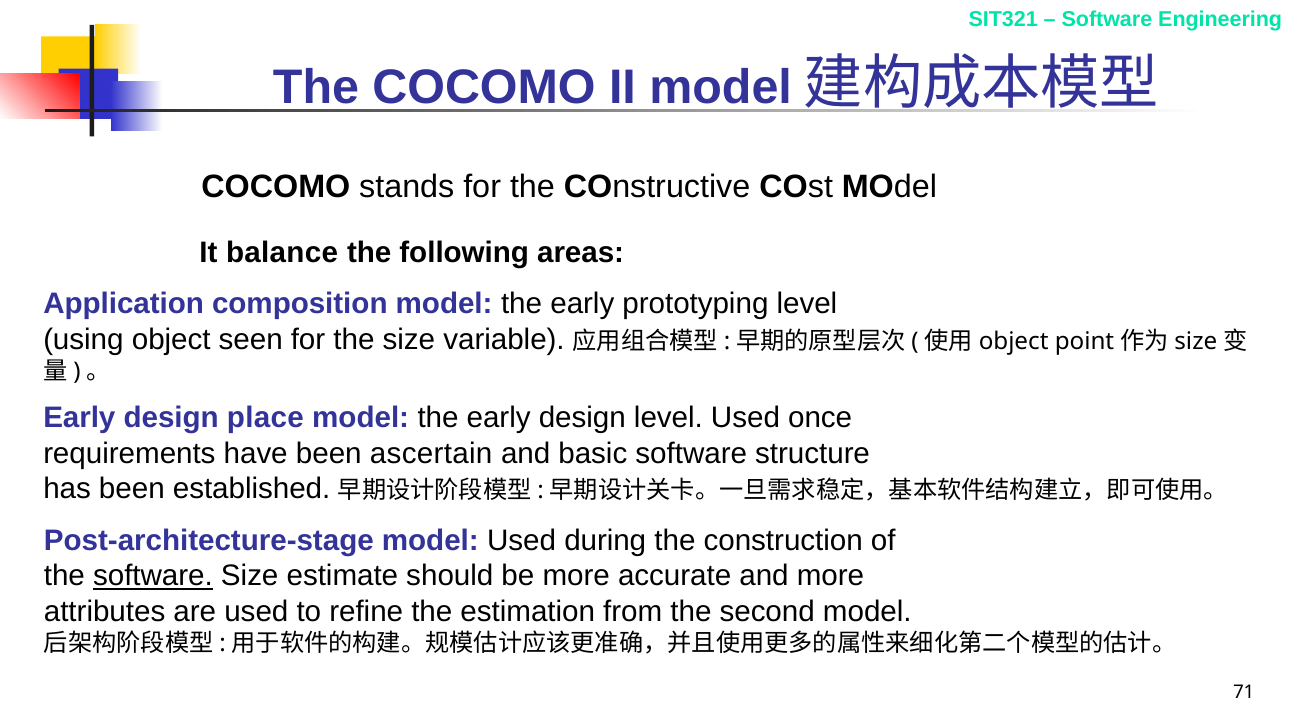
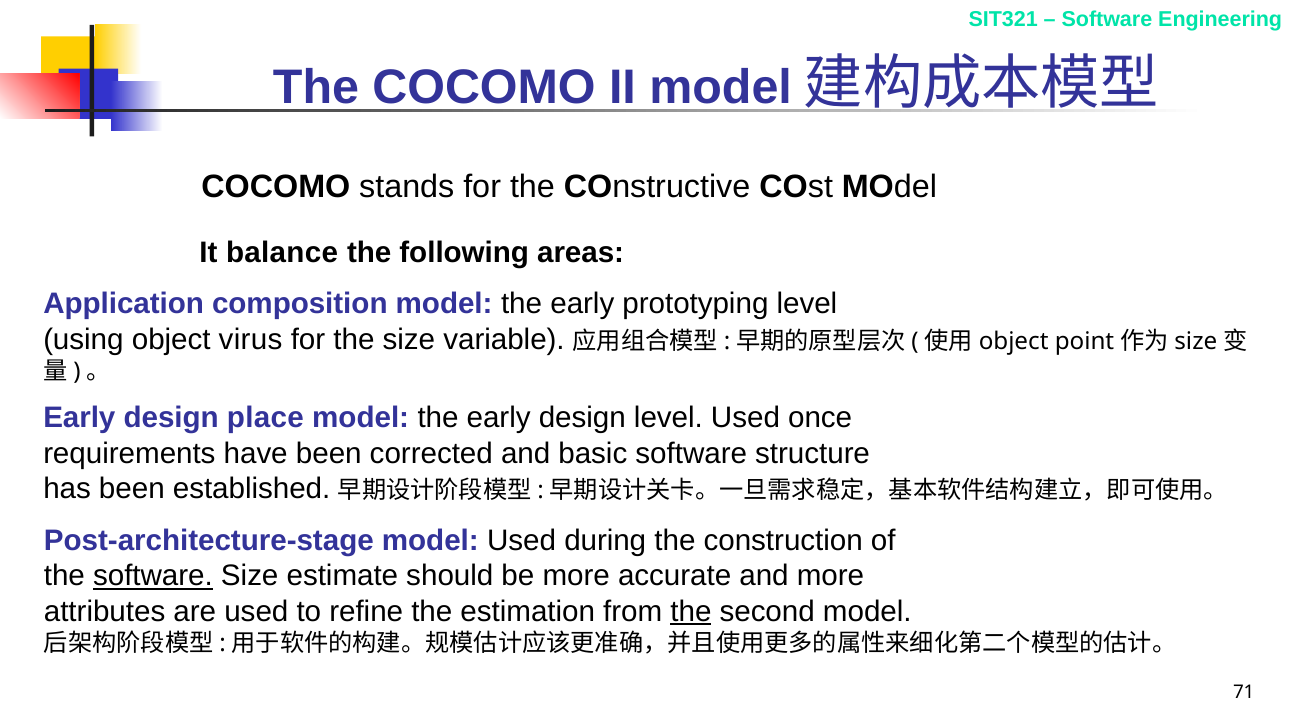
seen: seen -> virus
ascertain: ascertain -> corrected
the at (691, 611) underline: none -> present
